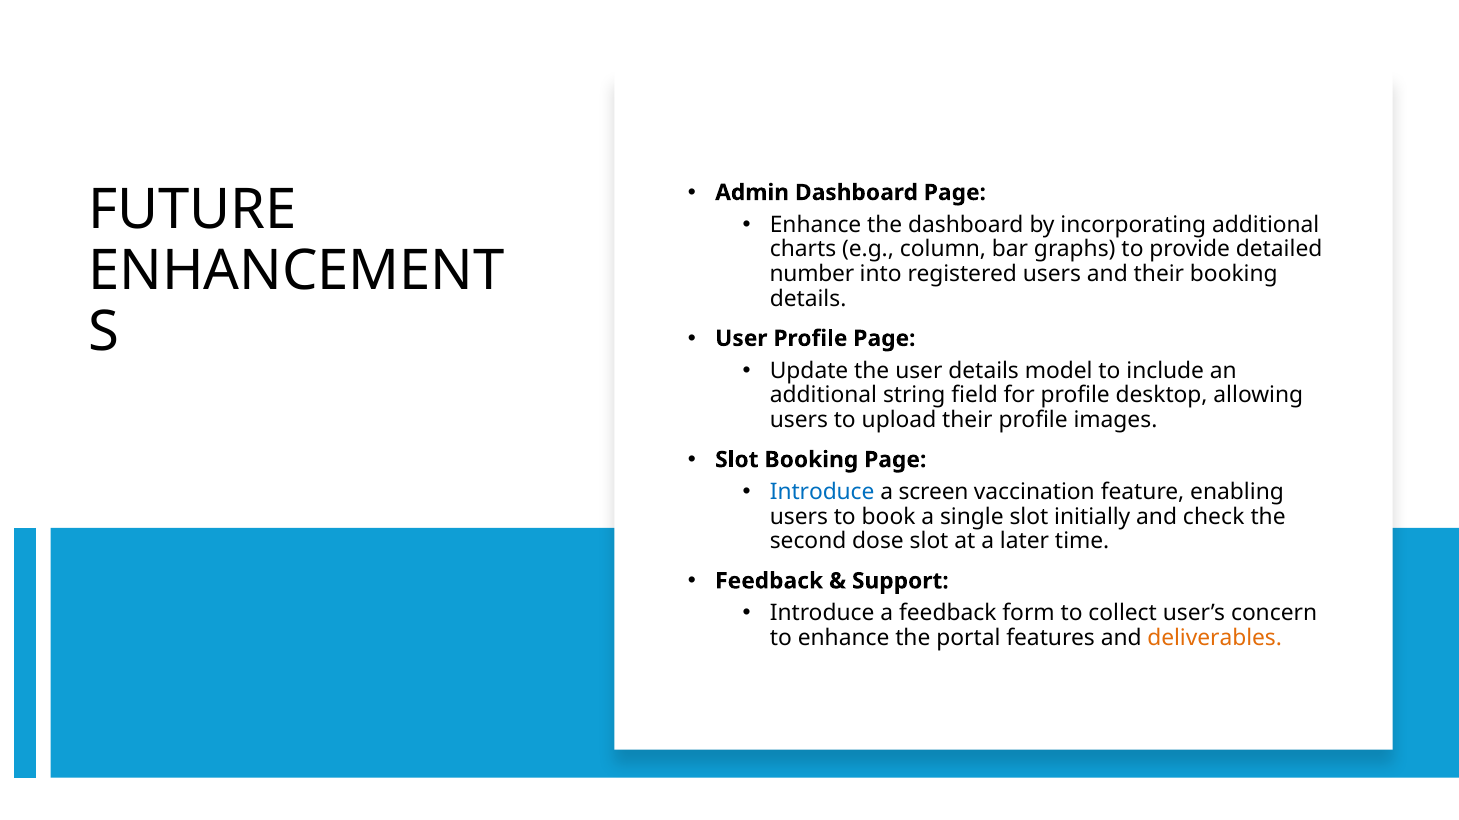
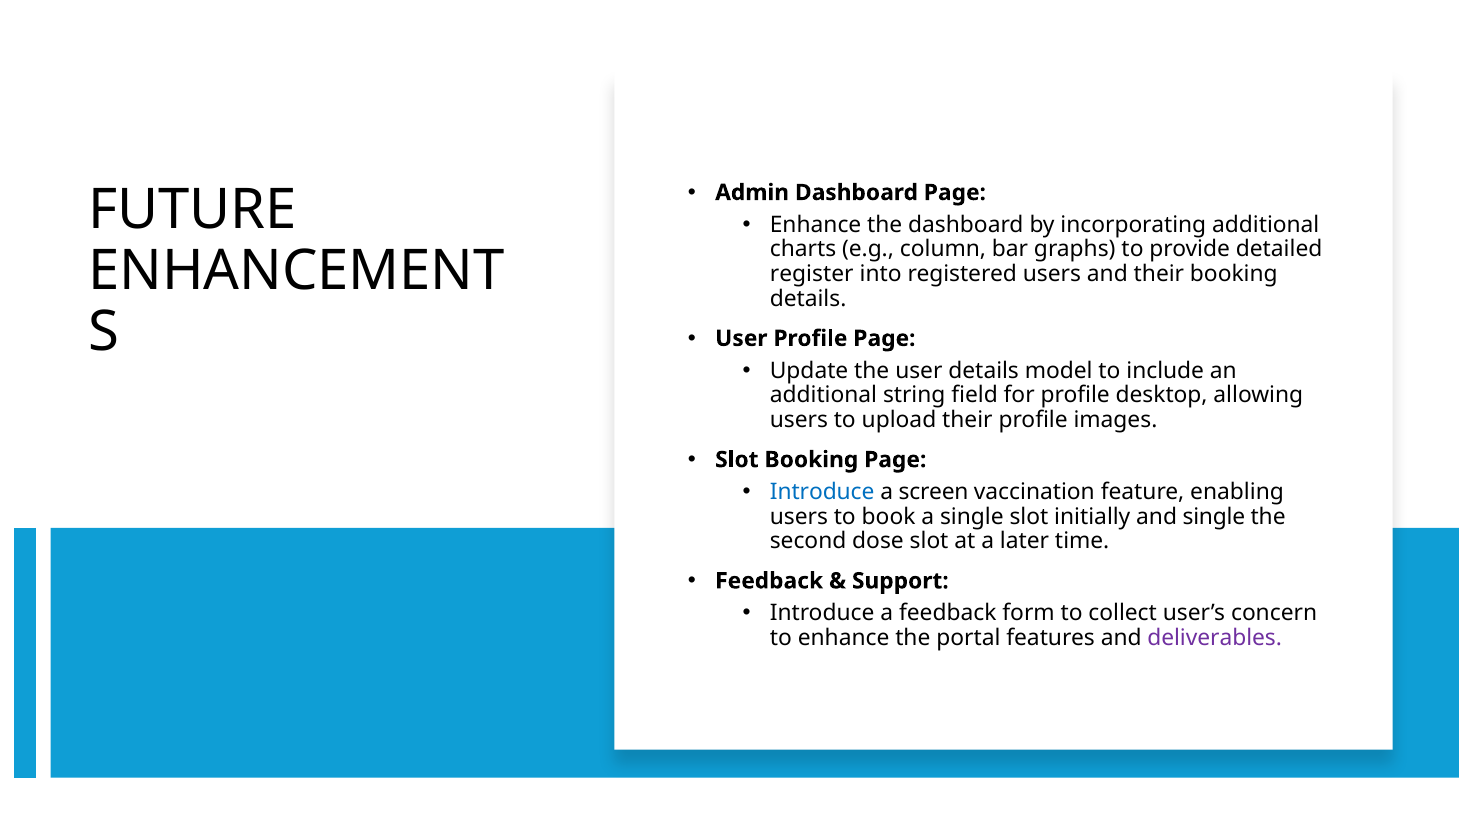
number: number -> register
and check: check -> single
deliverables colour: orange -> purple
